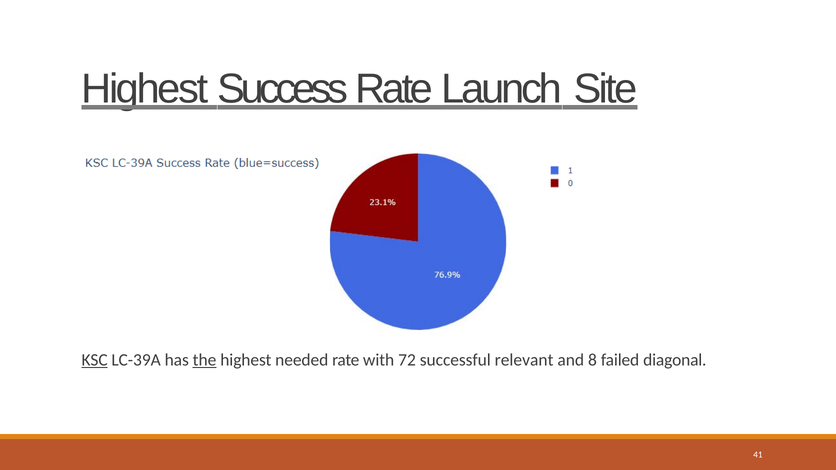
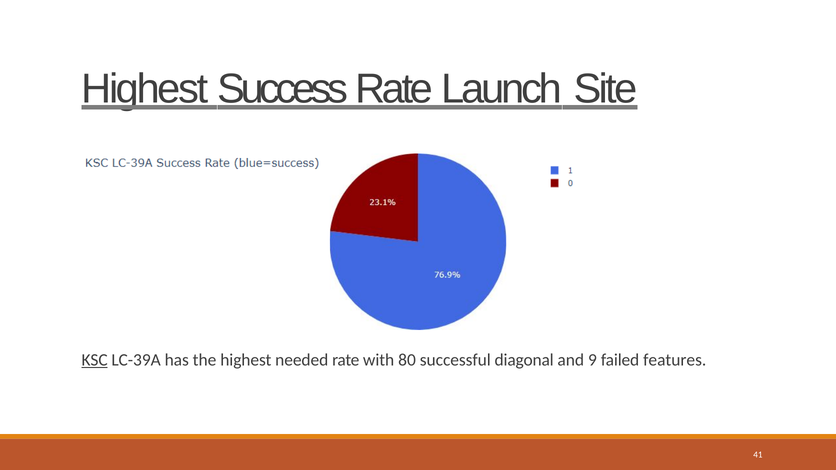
the underline: present -> none
72: 72 -> 80
relevant: relevant -> diagonal
8: 8 -> 9
diagonal: diagonal -> features
